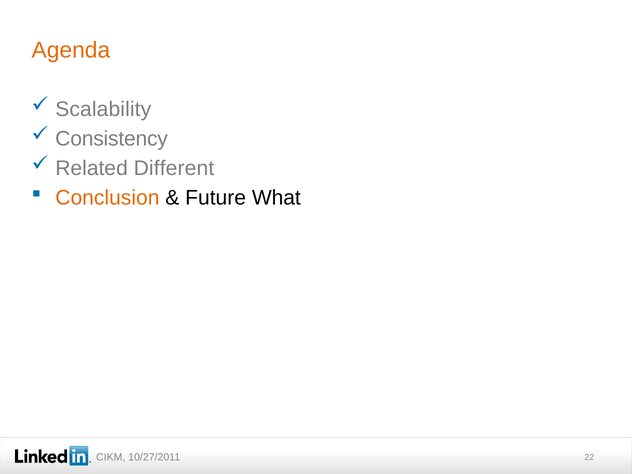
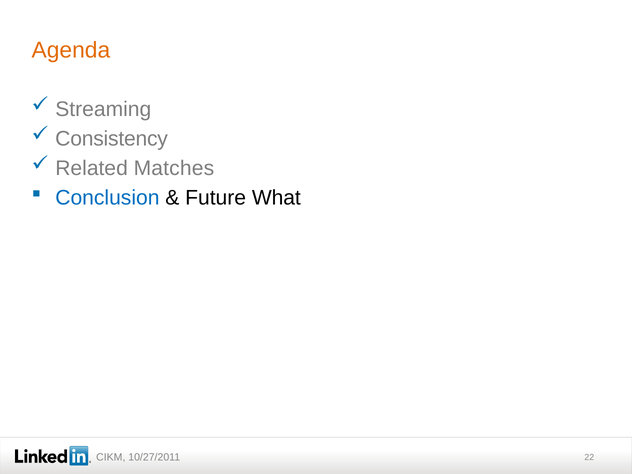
Scalability: Scalability -> Streaming
Different: Different -> Matches
Conclusion colour: orange -> blue
